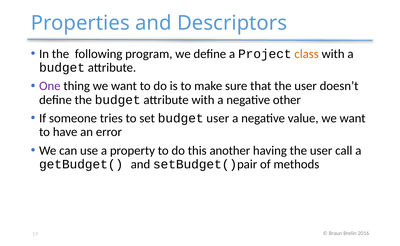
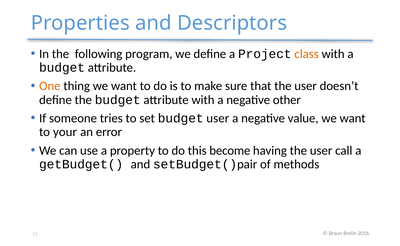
One colour: purple -> orange
have: have -> your
another: another -> become
